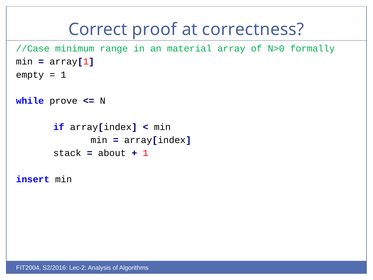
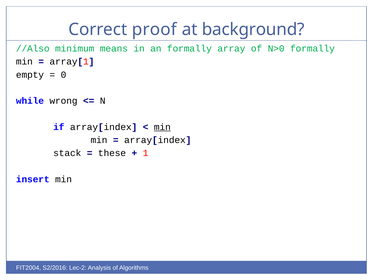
correctness: correctness -> background
//Case: //Case -> //Also
range: range -> means
an material: material -> formally
1 at (64, 75): 1 -> 0
prove: prove -> wrong
min at (162, 127) underline: none -> present
about: about -> these
